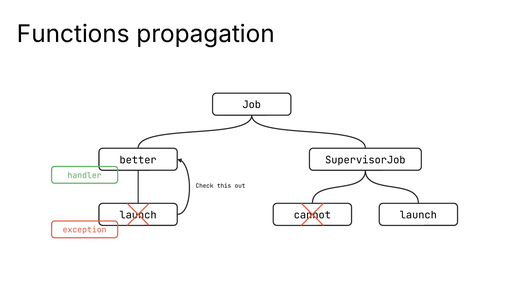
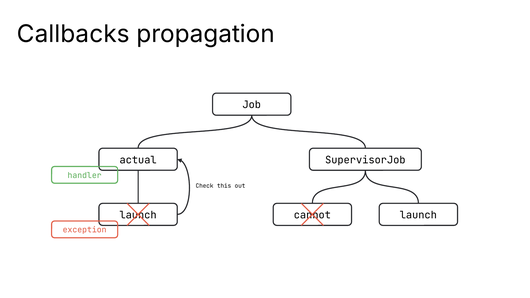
Functions: Functions -> Callbacks
better: better -> actual
